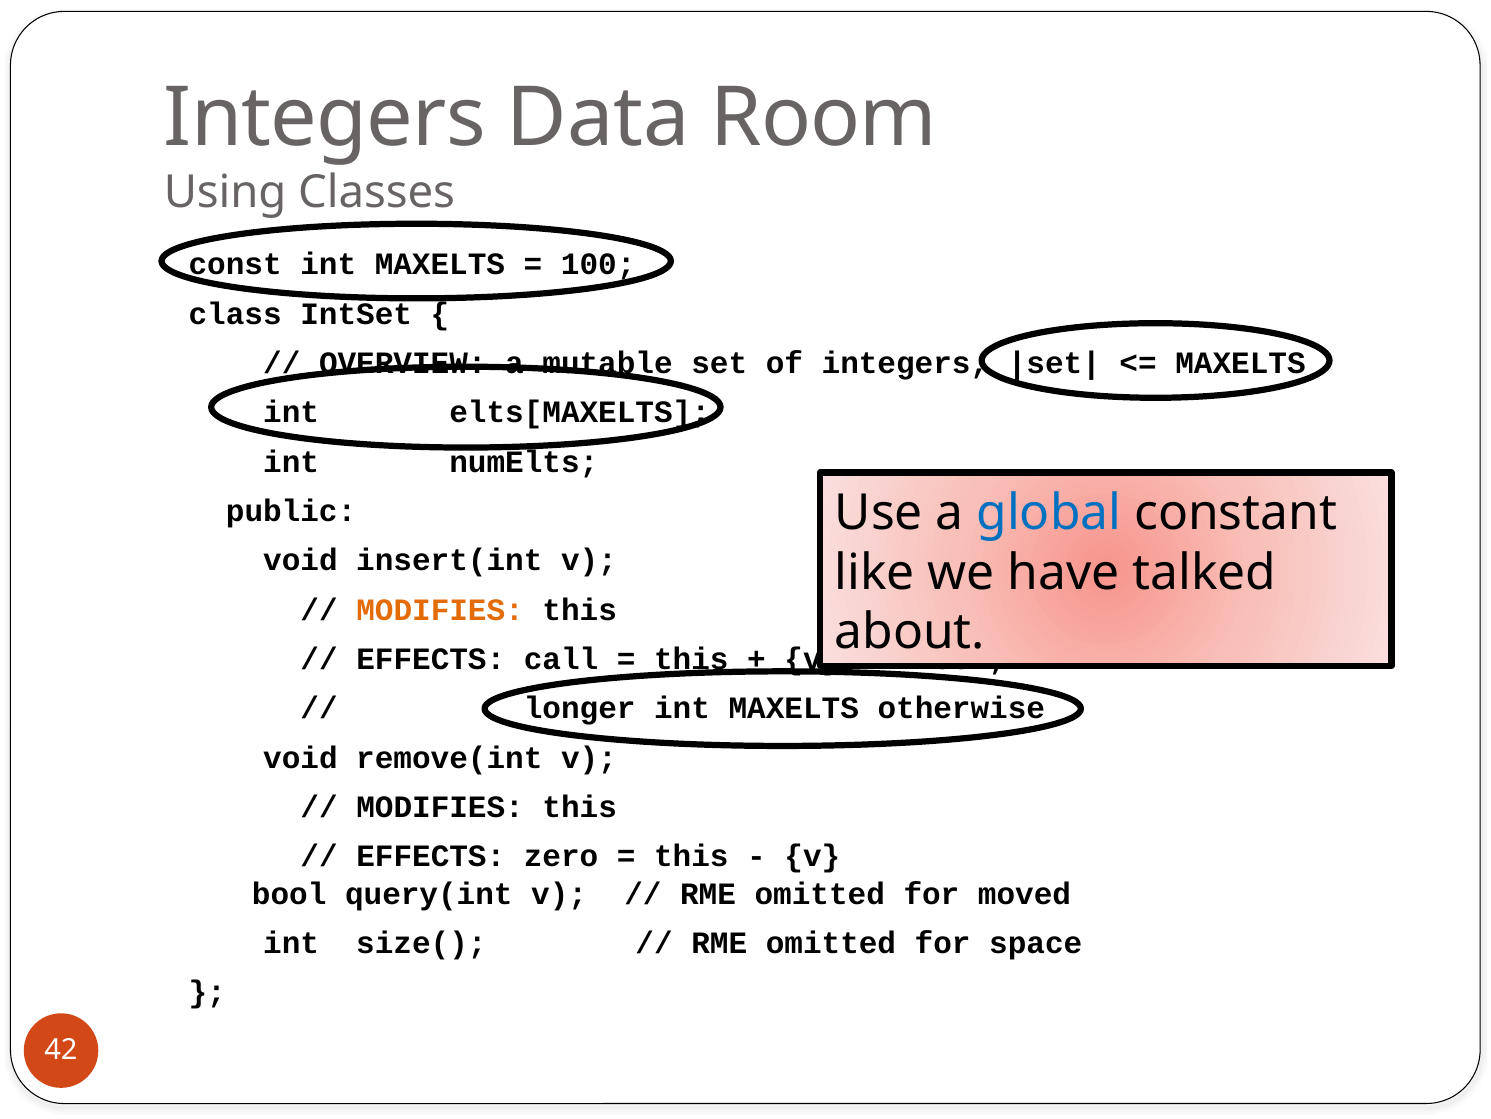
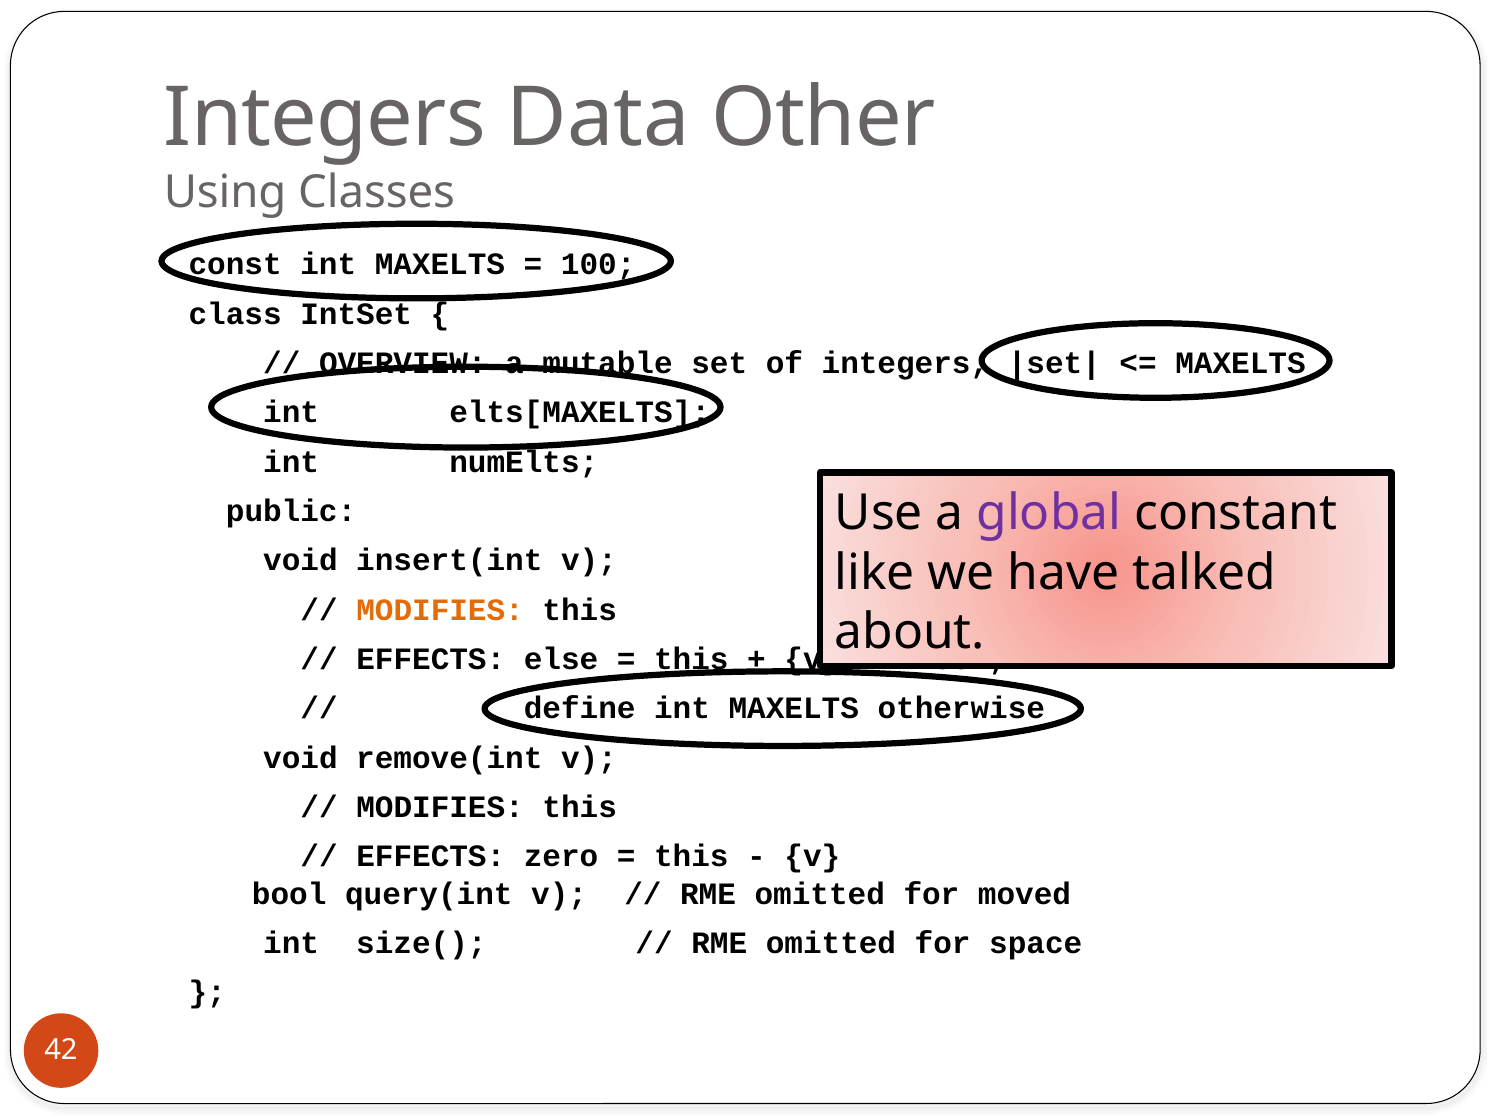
Data Room: Room -> Other
global colour: blue -> purple
call: call -> else
longer: longer -> define
